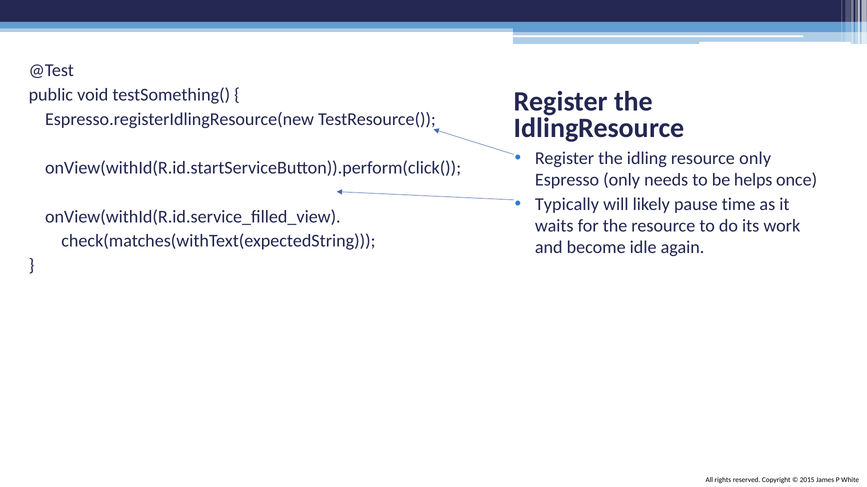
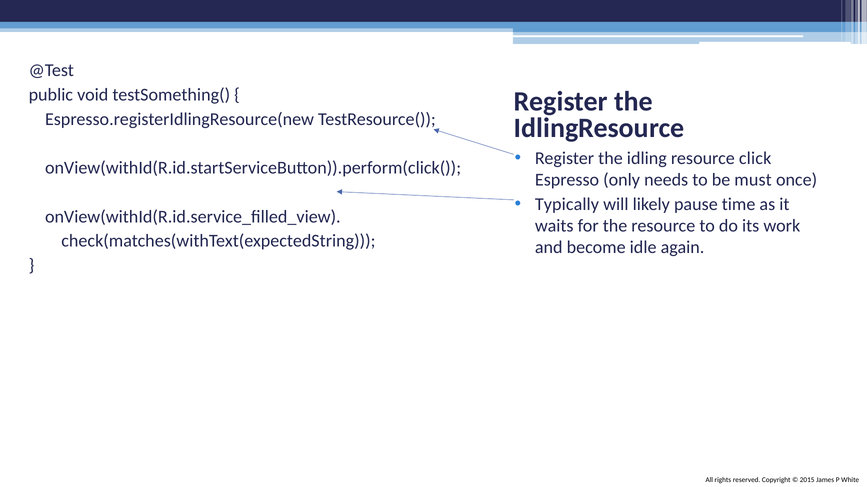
resource only: only -> click
helps: helps -> must
